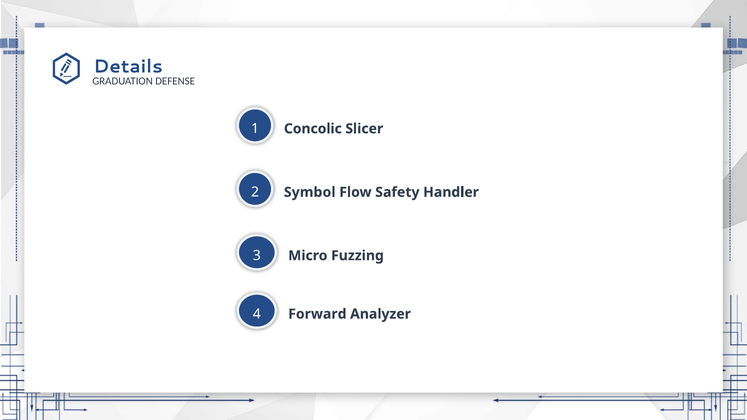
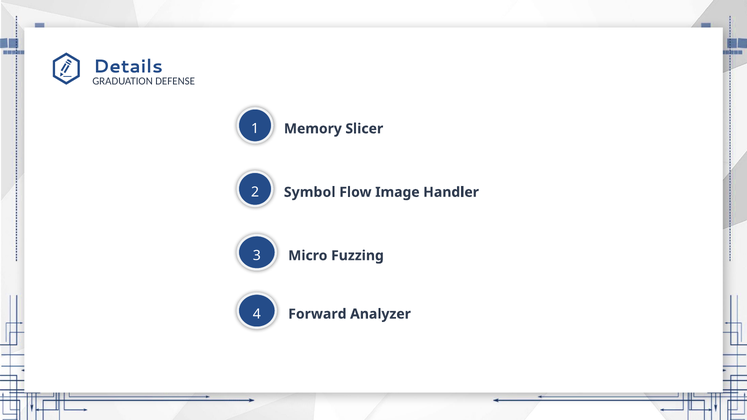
Concolic: Concolic -> Memory
Safety: Safety -> Image
